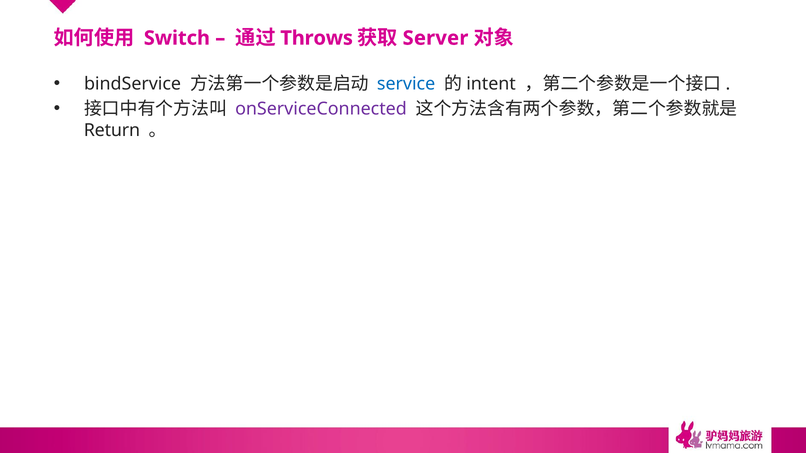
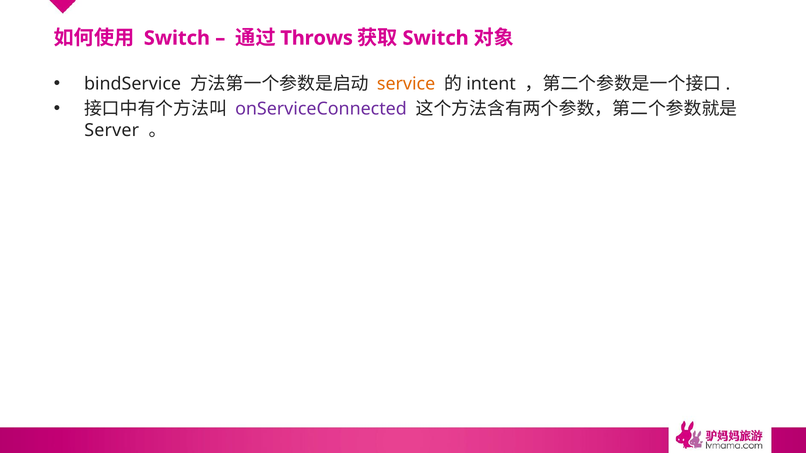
Server at (435, 38): Server -> Switch
service colour: blue -> orange
Return: Return -> Server
